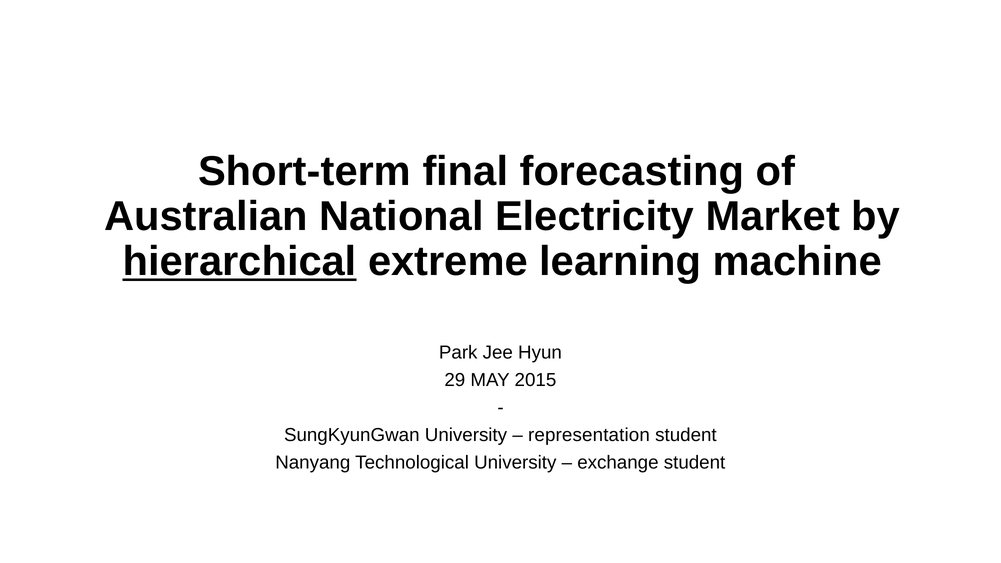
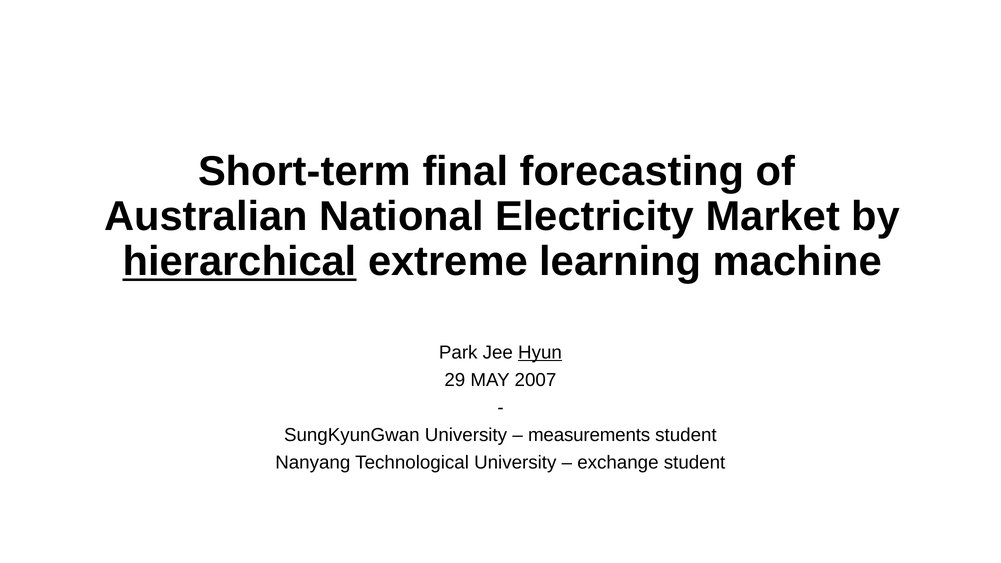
Hyun underline: none -> present
2015: 2015 -> 2007
representation: representation -> measurements
